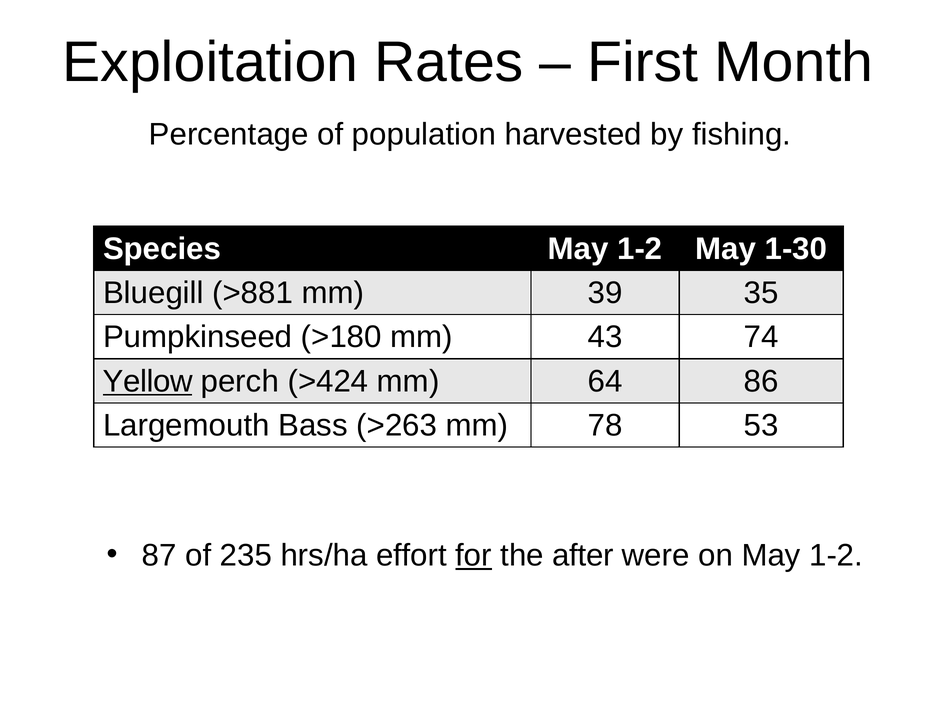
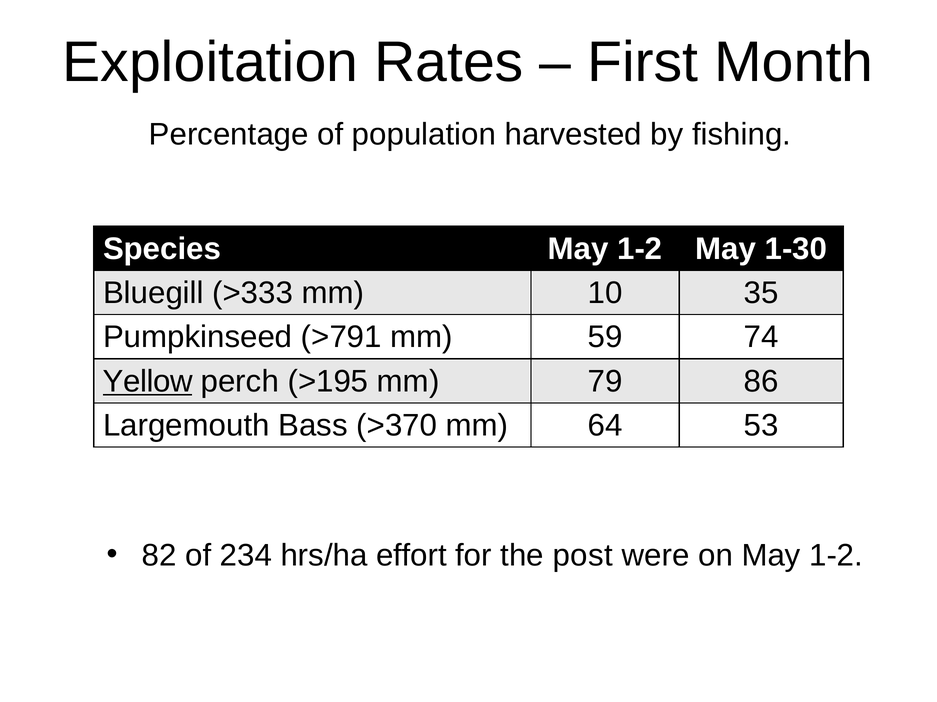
>881: >881 -> >333
39: 39 -> 10
>180: >180 -> >791
43: 43 -> 59
>424: >424 -> >195
64: 64 -> 79
>263: >263 -> >370
78: 78 -> 64
87: 87 -> 82
235: 235 -> 234
for underline: present -> none
after: after -> post
